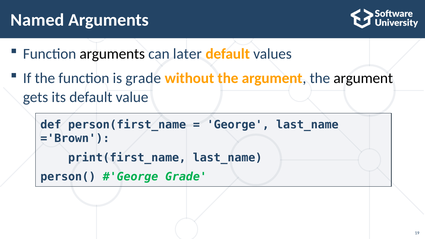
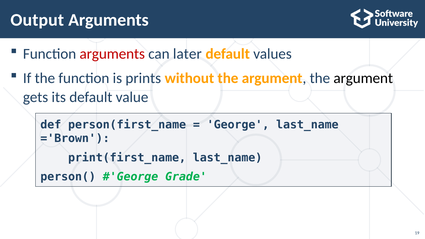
Named: Named -> Output
arguments at (112, 54) colour: black -> red
is grade: grade -> prints
